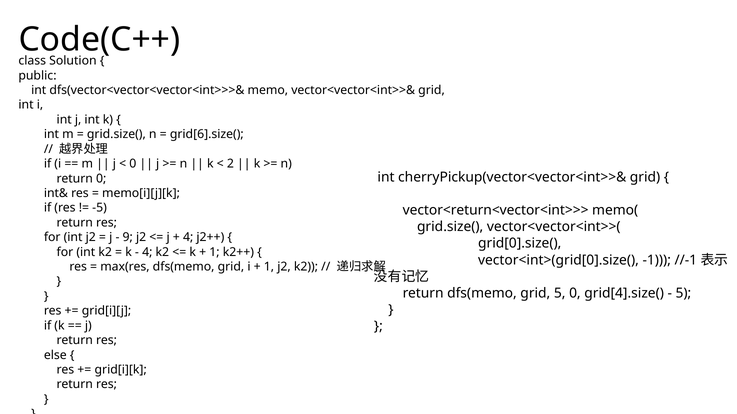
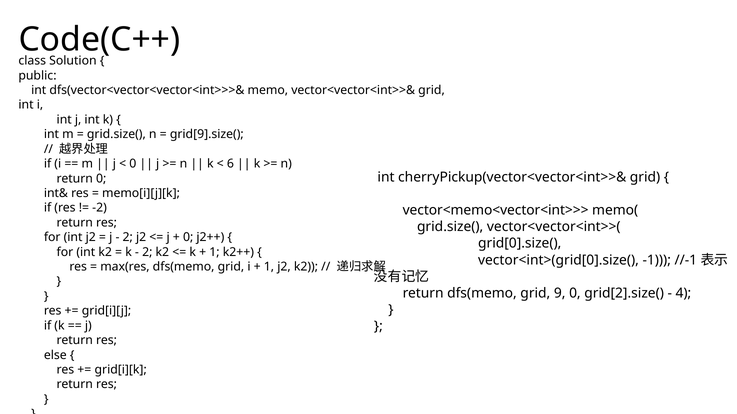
grid[6].size(: grid[6].size( -> grid[9].size(
2: 2 -> 6
-5: -5 -> -2
vector<return<vector<int>>>: vector<return<vector<int>>> -> vector<memo<vector<int>>>
9 at (128, 238): 9 -> 2
4 at (188, 238): 4 -> 0
4 at (147, 252): 4 -> 2
grid 5: 5 -> 9
grid[4].size(: grid[4].size( -> grid[2].size(
5 at (683, 294): 5 -> 4
